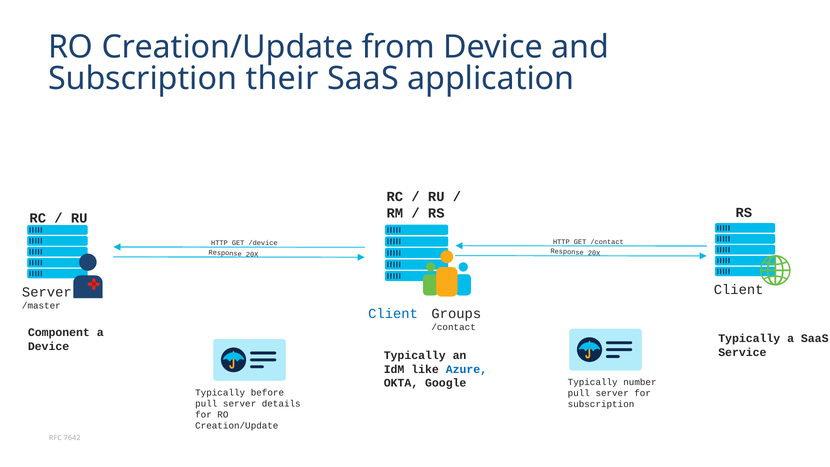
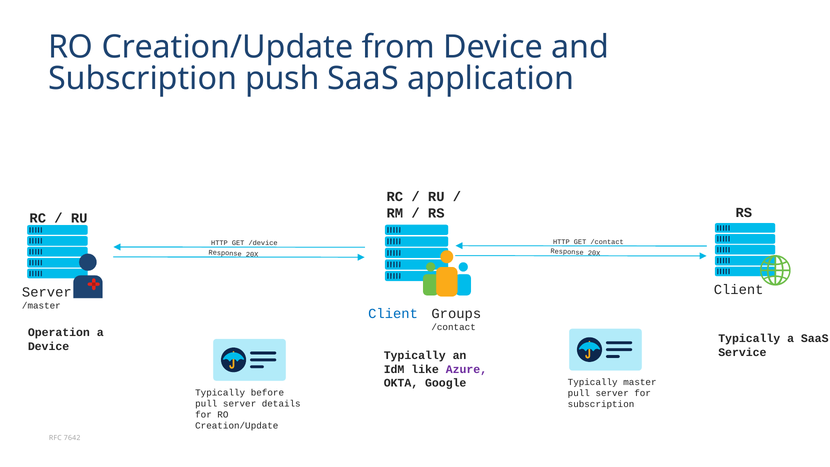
their: their -> push
Component: Component -> Operation
Azure colour: blue -> purple
number: number -> master
